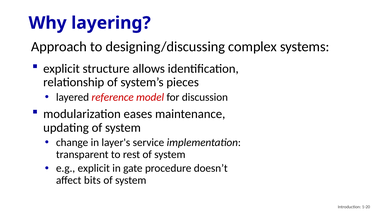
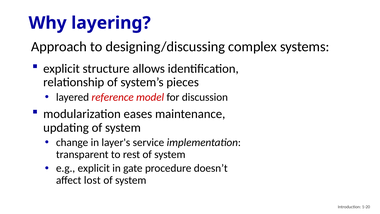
bits: bits -> lost
